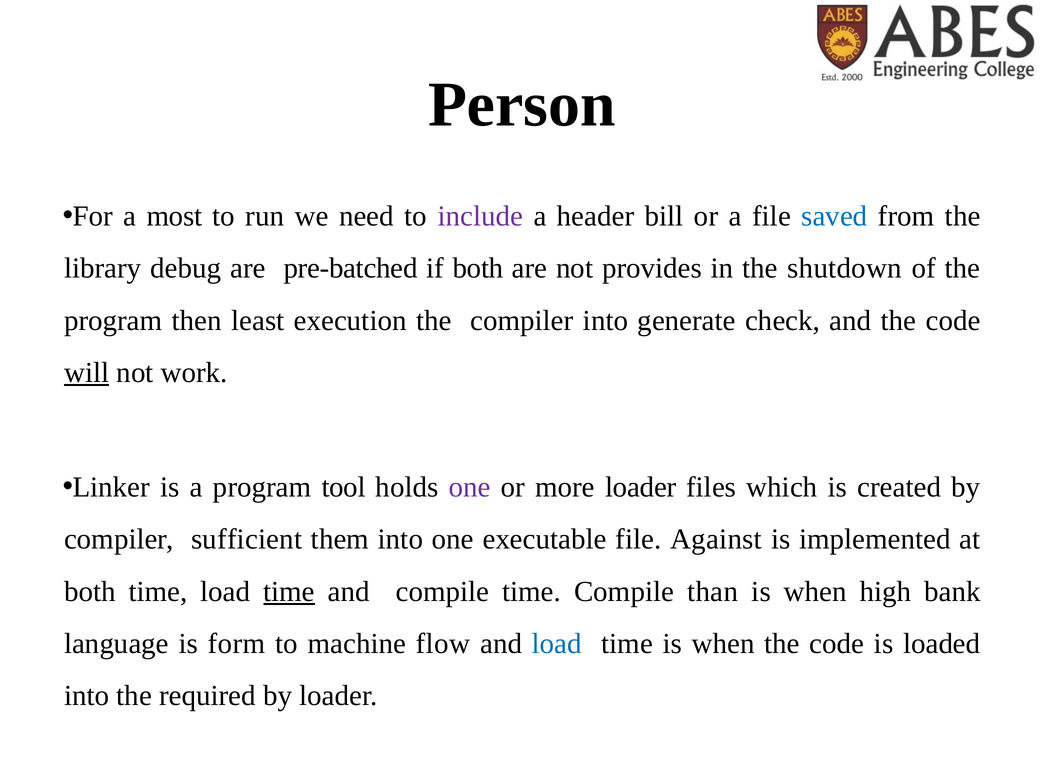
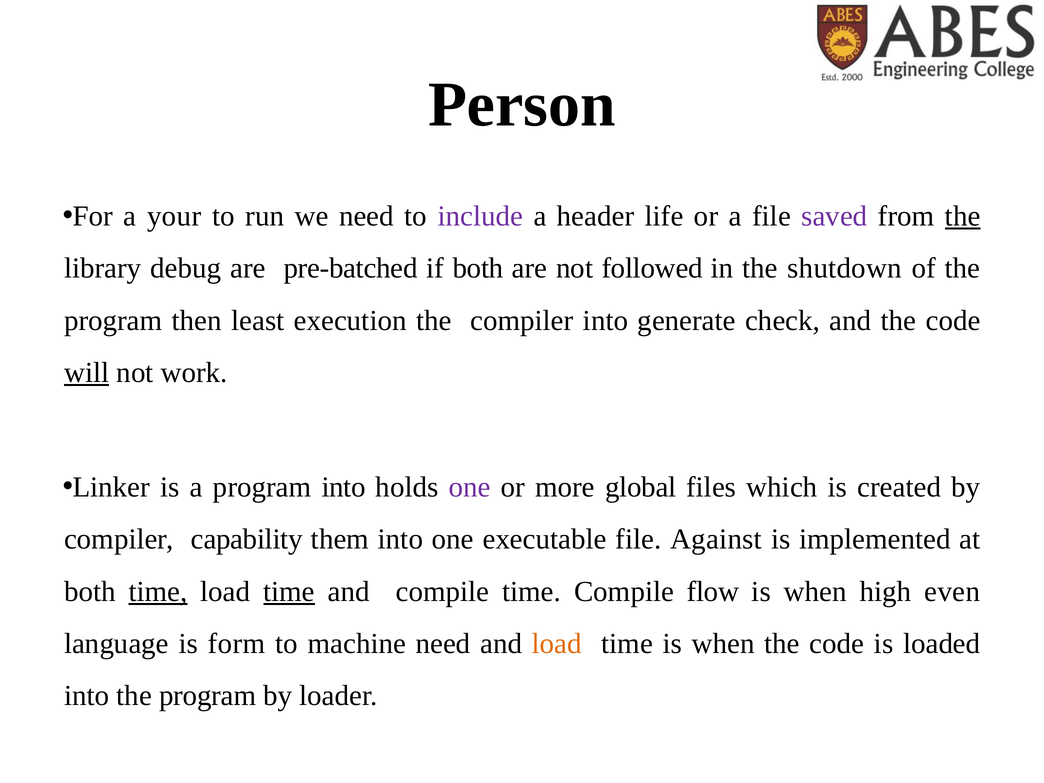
most: most -> your
bill: bill -> life
saved colour: blue -> purple
the at (963, 216) underline: none -> present
provides: provides -> followed
program tool: tool -> into
more loader: loader -> global
sufficient: sufficient -> capability
time at (158, 592) underline: none -> present
than: than -> flow
bank: bank -> even
machine flow: flow -> need
load at (557, 644) colour: blue -> orange
into the required: required -> program
